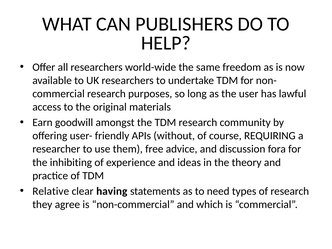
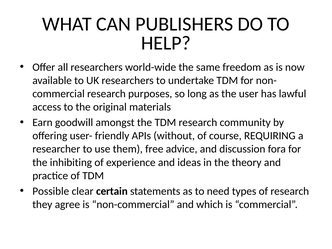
Relative: Relative -> Possible
having: having -> certain
